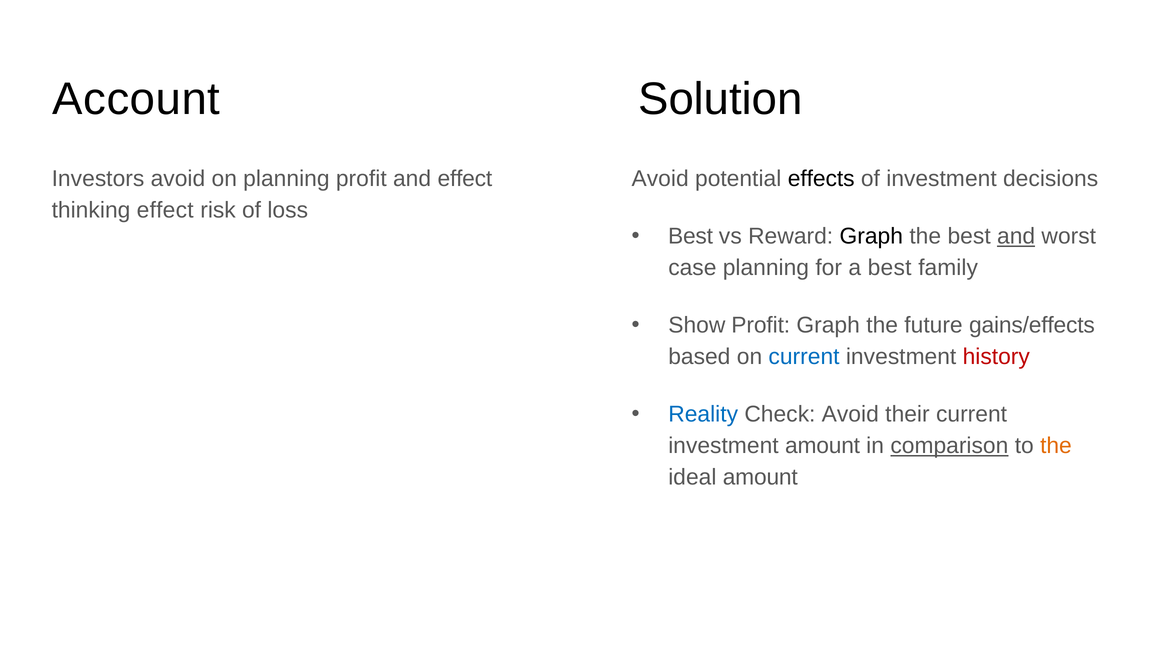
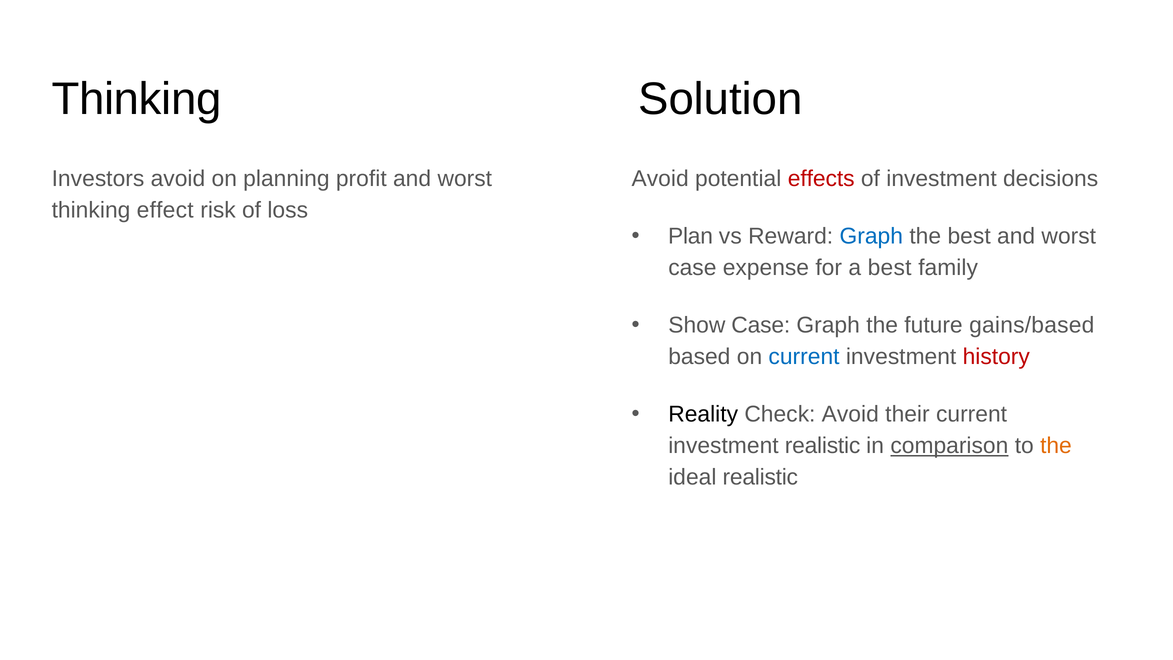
Account at (136, 99): Account -> Thinking
profit and effect: effect -> worst
effects colour: black -> red
Best at (691, 236): Best -> Plan
Graph at (871, 236) colour: black -> blue
and at (1016, 236) underline: present -> none
case planning: planning -> expense
Show Profit: Profit -> Case
gains/effects: gains/effects -> gains/based
Reality colour: blue -> black
investment amount: amount -> realistic
ideal amount: amount -> realistic
